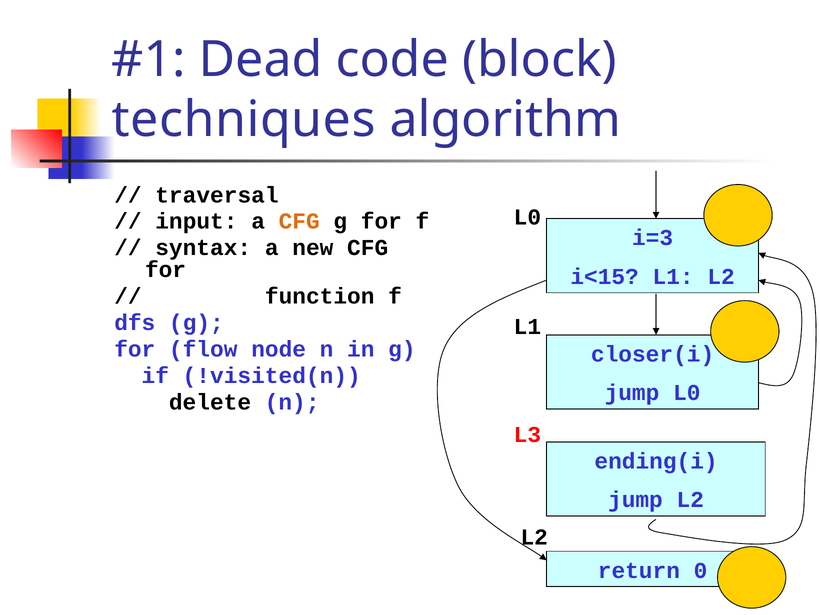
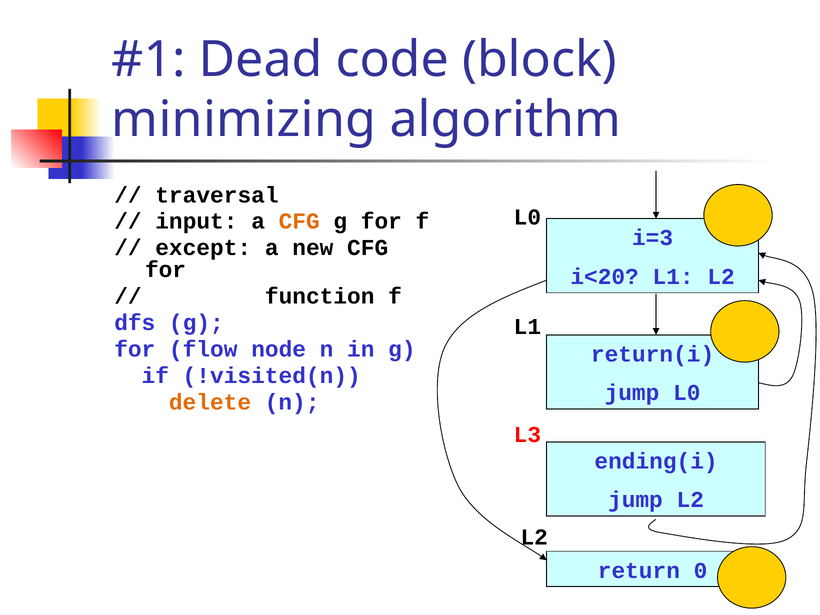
techniques: techniques -> minimizing
syntax: syntax -> except
i<15: i<15 -> i<20
closer(i: closer(i -> return(i
delete colour: black -> orange
